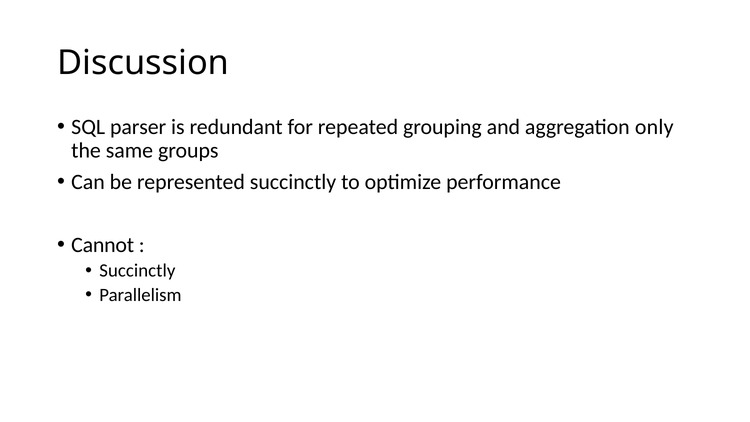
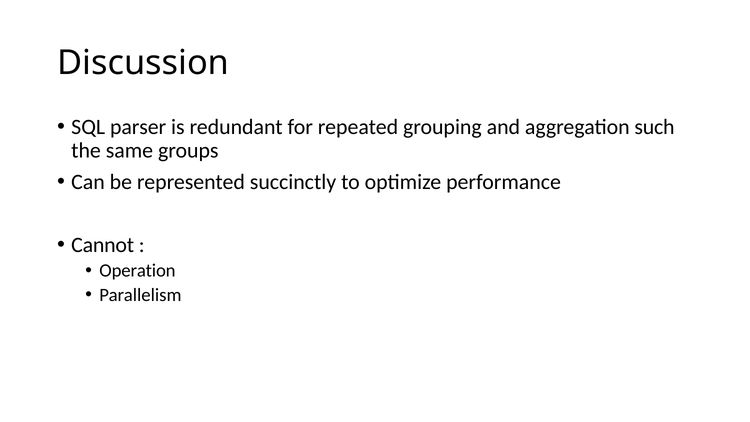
only: only -> such
Succinctly at (137, 271): Succinctly -> Operation
